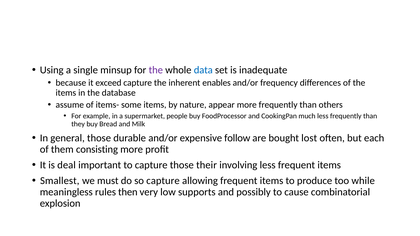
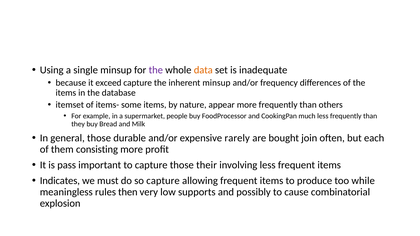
data colour: blue -> orange
inherent enables: enables -> minsup
assume: assume -> itemset
follow: follow -> rarely
lost: lost -> join
deal: deal -> pass
Smallest: Smallest -> Indicates
